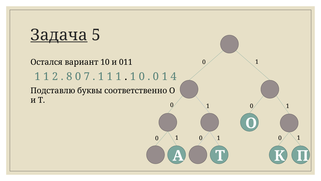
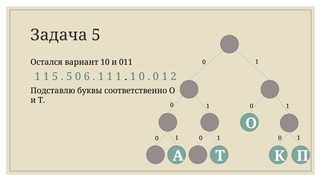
Задача underline: present -> none
1 2: 2 -> 5
8 at (69, 76): 8 -> 5
7: 7 -> 6
4: 4 -> 2
